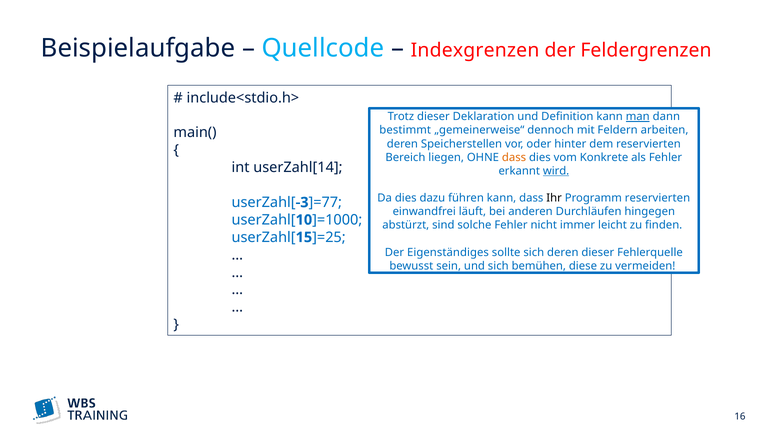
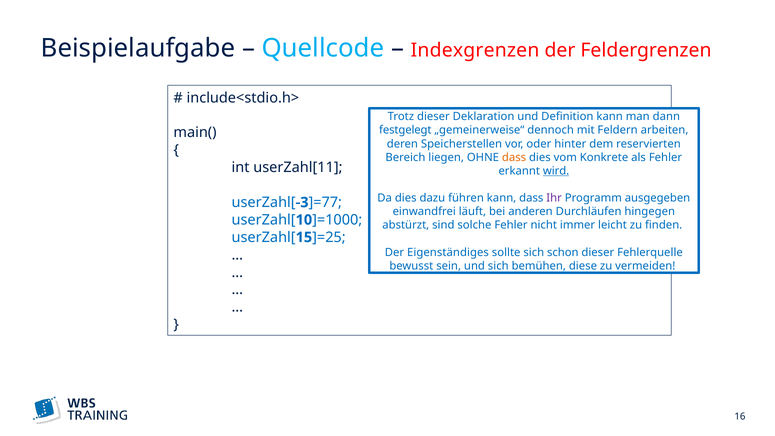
man underline: present -> none
bestimmt: bestimmt -> festgelegt
userZahl[14: userZahl[14 -> userZahl[11
Ihr colour: black -> purple
Programm reservierten: reservierten -> ausgegeben
sich deren: deren -> schon
